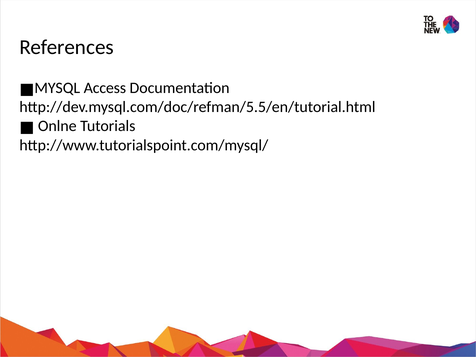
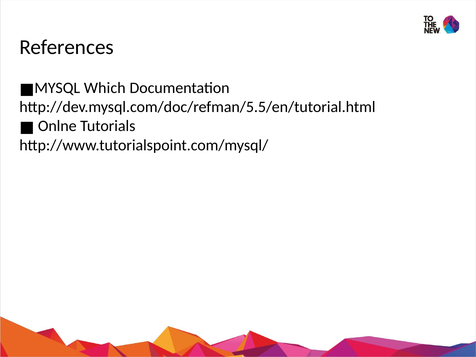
Access: Access -> Which
